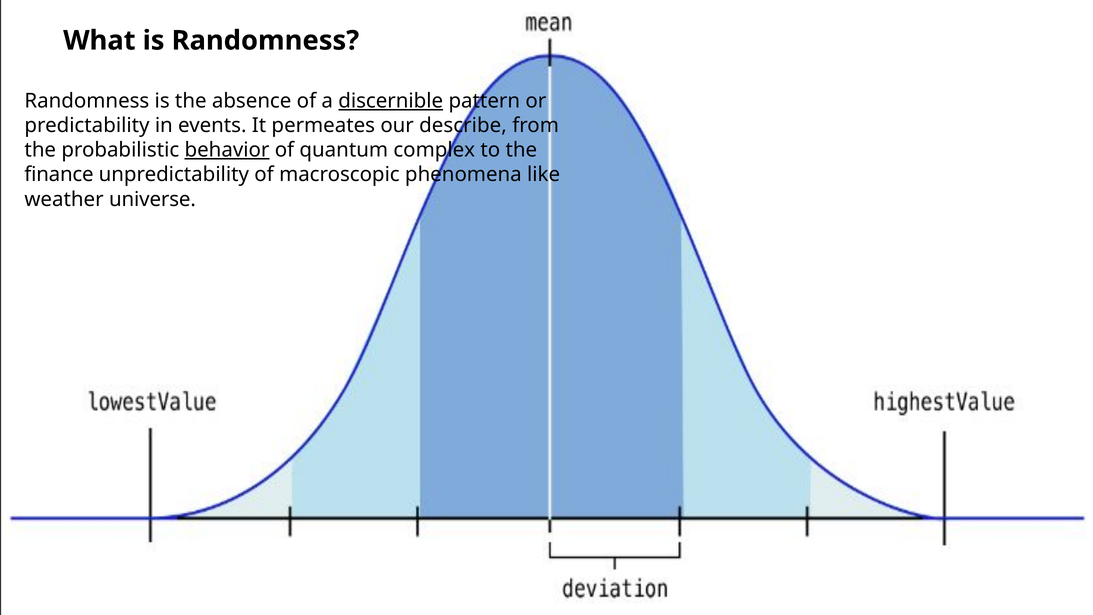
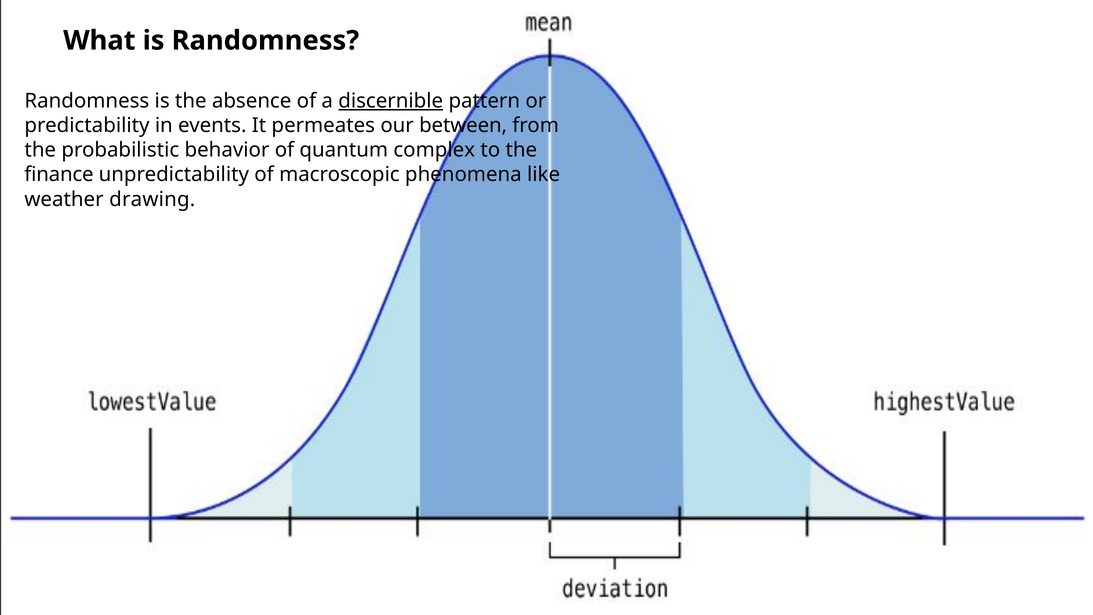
describe: describe -> between
behavior underline: present -> none
universe: universe -> drawing
